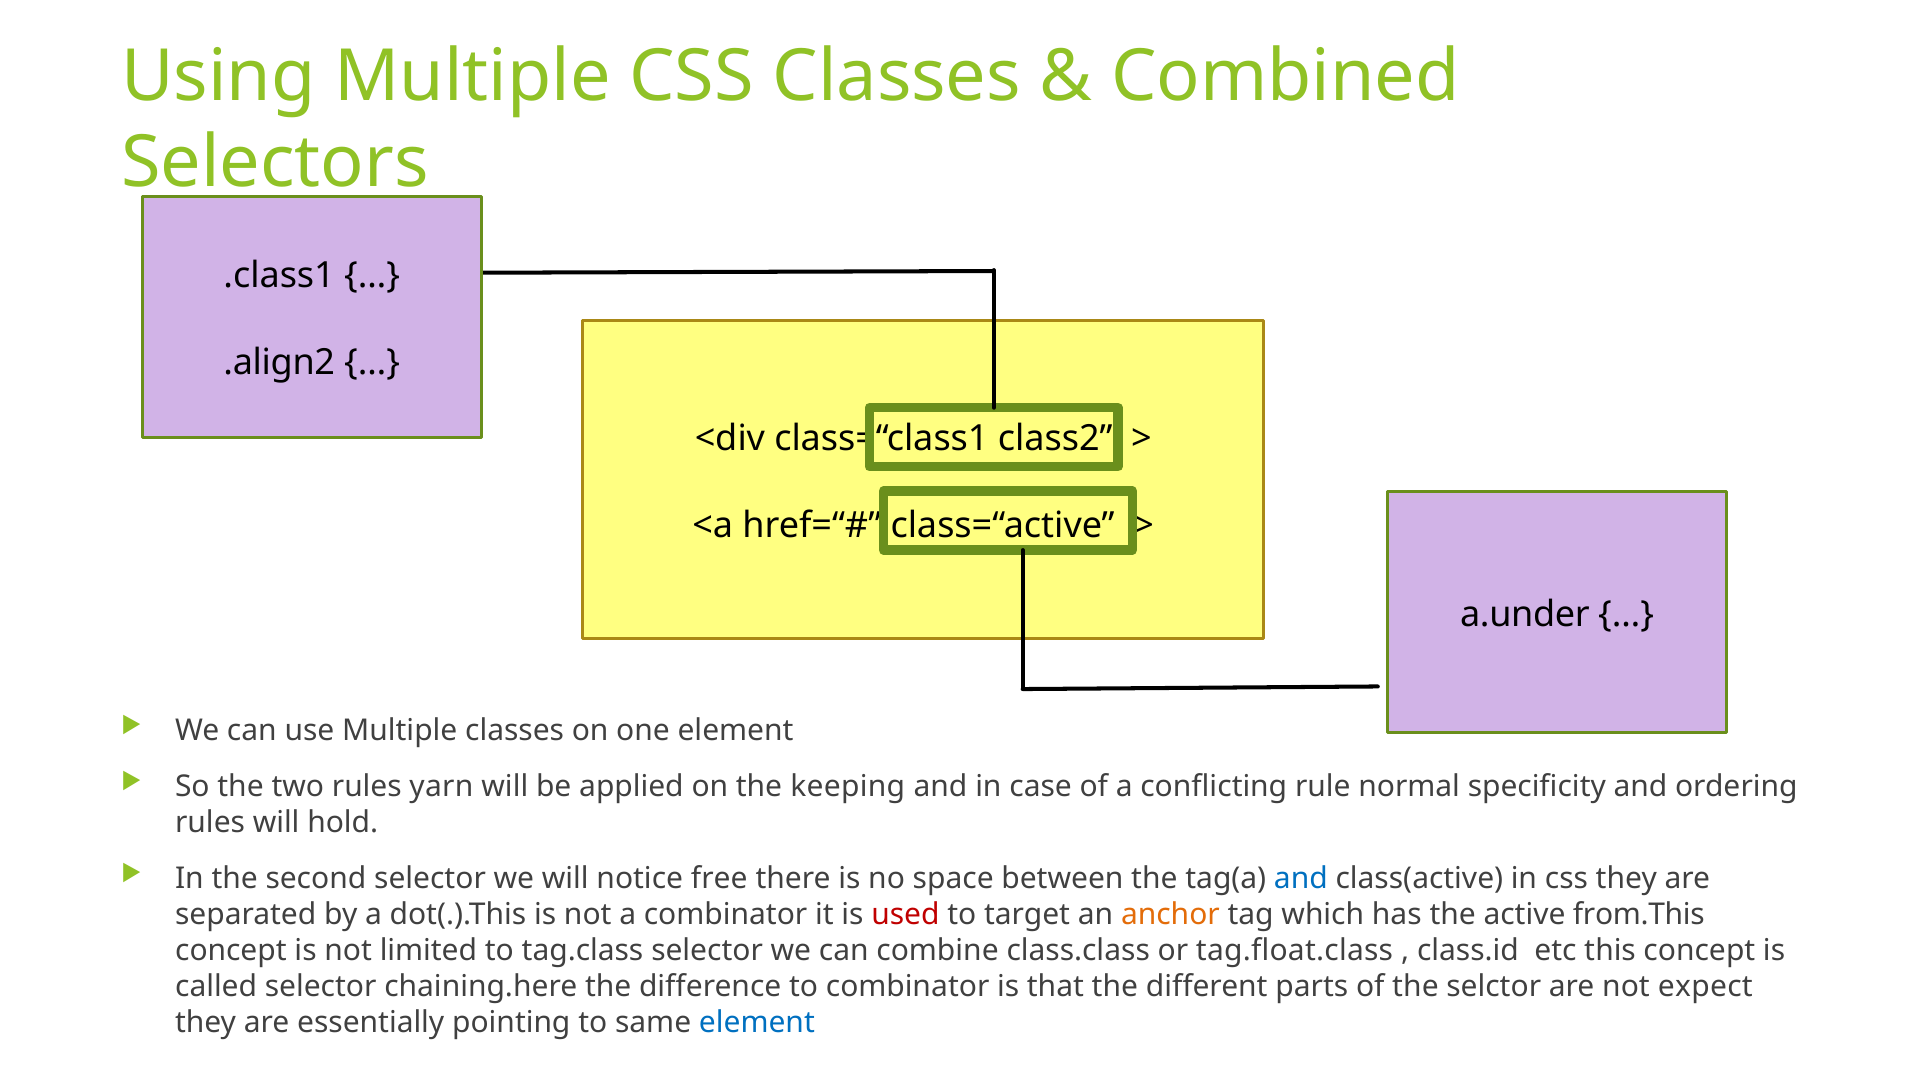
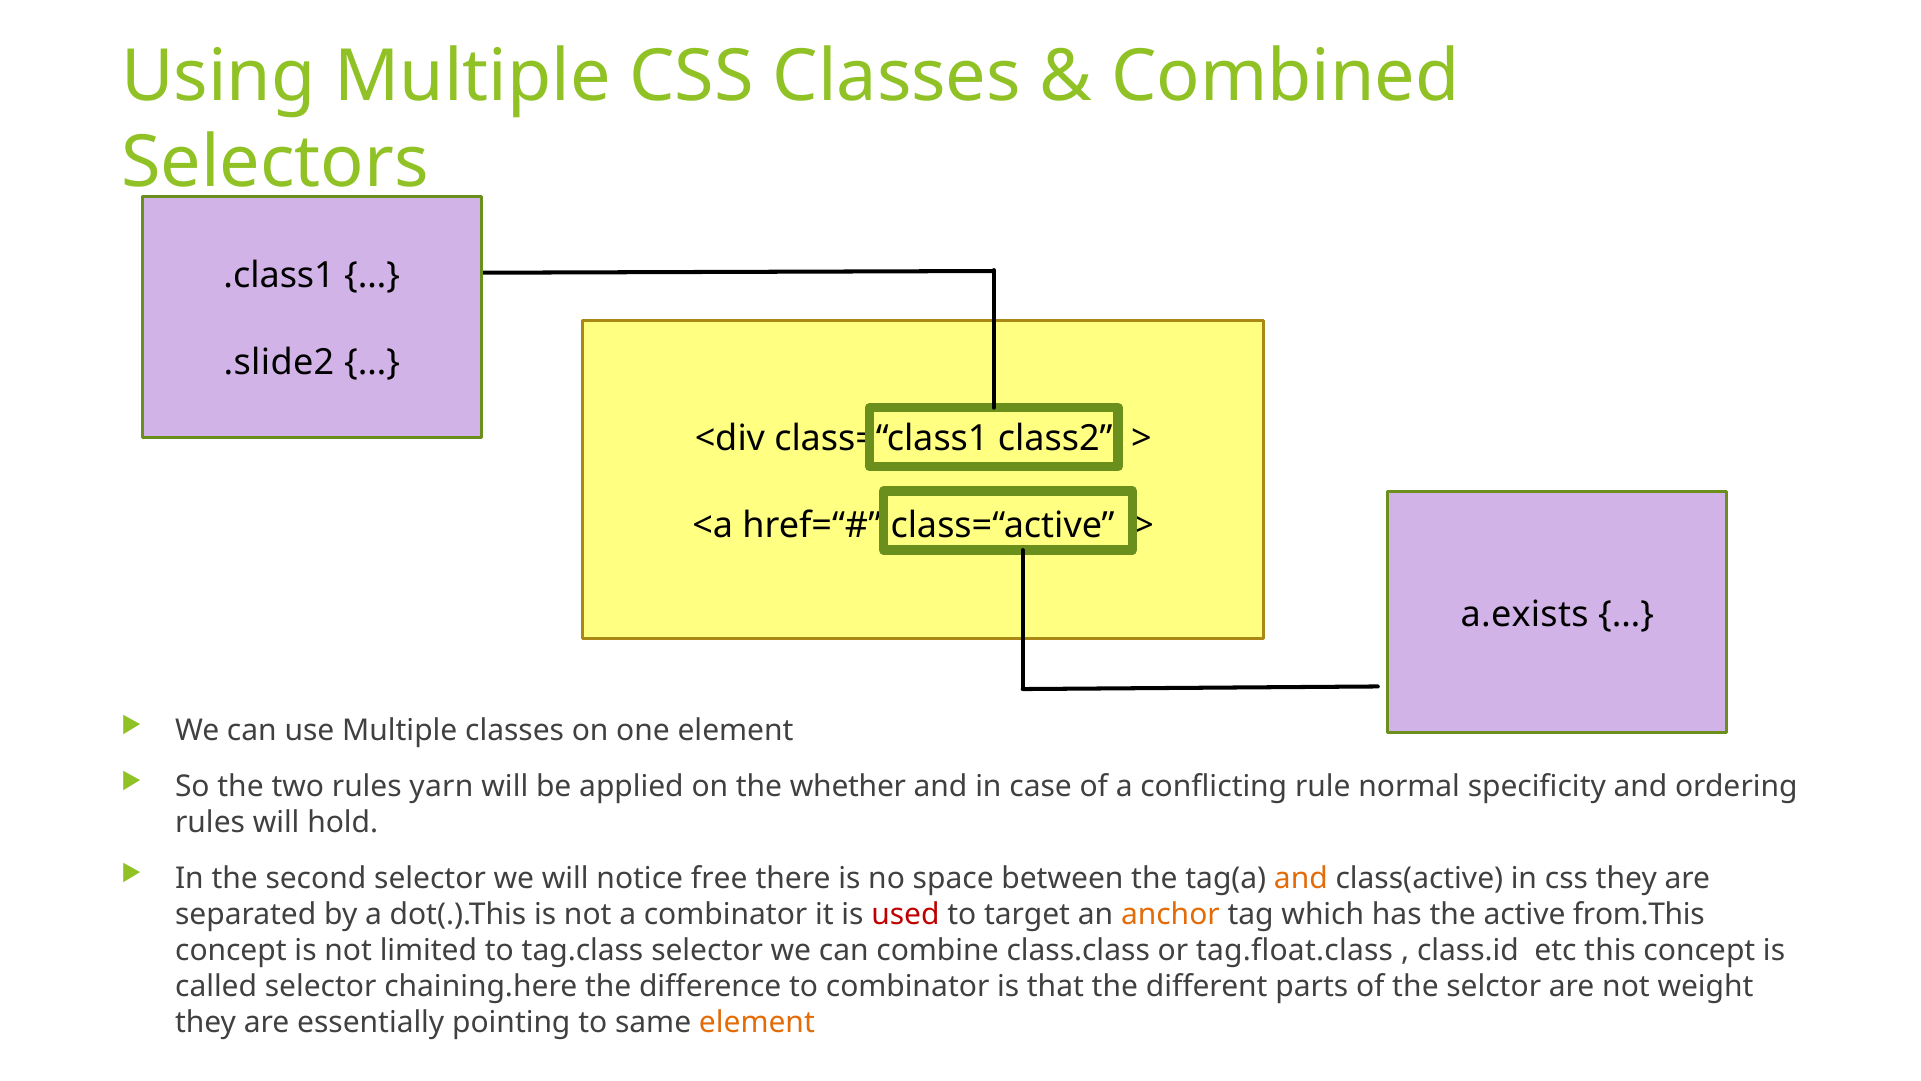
.align2: .align2 -> .slide2
a.under: a.under -> a.exists
keeping: keeping -> whether
and at (1301, 878) colour: blue -> orange
expect: expect -> weight
element at (757, 1022) colour: blue -> orange
